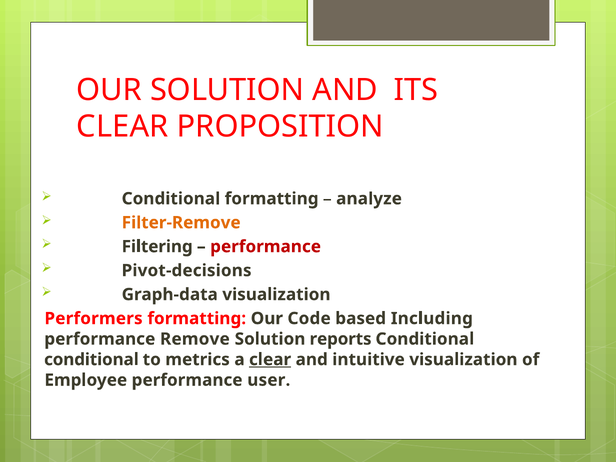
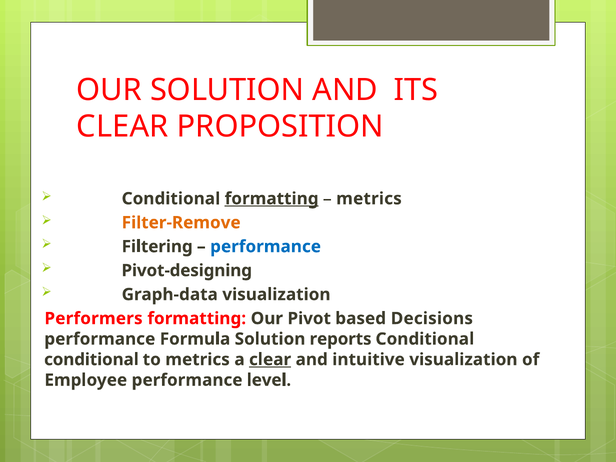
formatting at (272, 199) underline: none -> present
analyze at (369, 199): analyze -> metrics
performance at (266, 247) colour: red -> blue
Pivot-decisions: Pivot-decisions -> Pivot-designing
Code: Code -> Pivot
Including: Including -> Decisions
Remove: Remove -> Formula
user: user -> level
